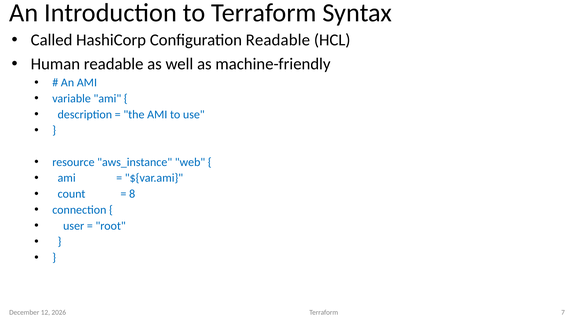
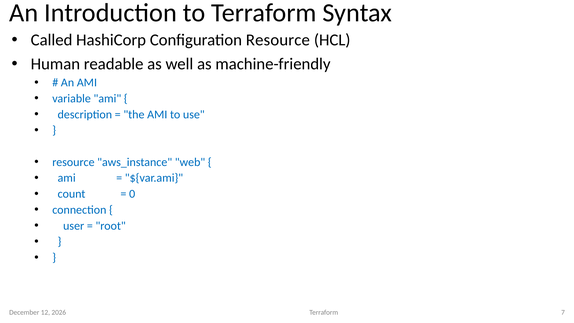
Configuration Readable: Readable -> Resource
8: 8 -> 0
